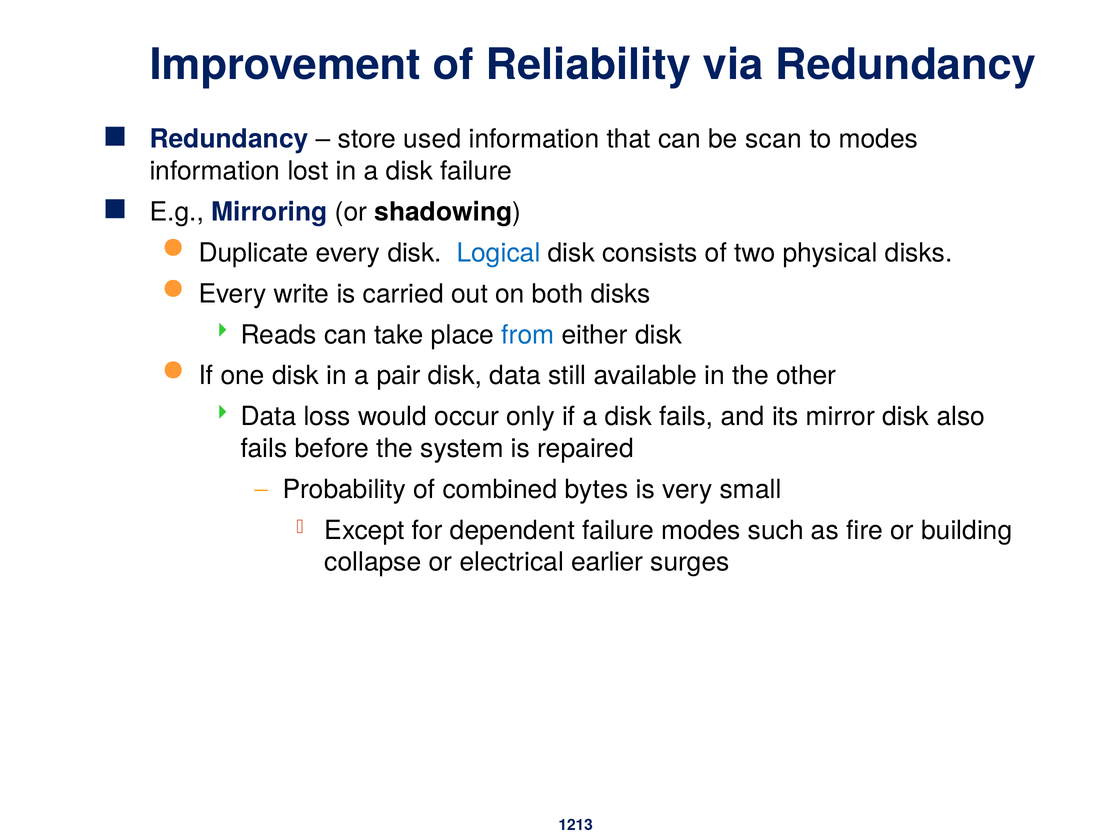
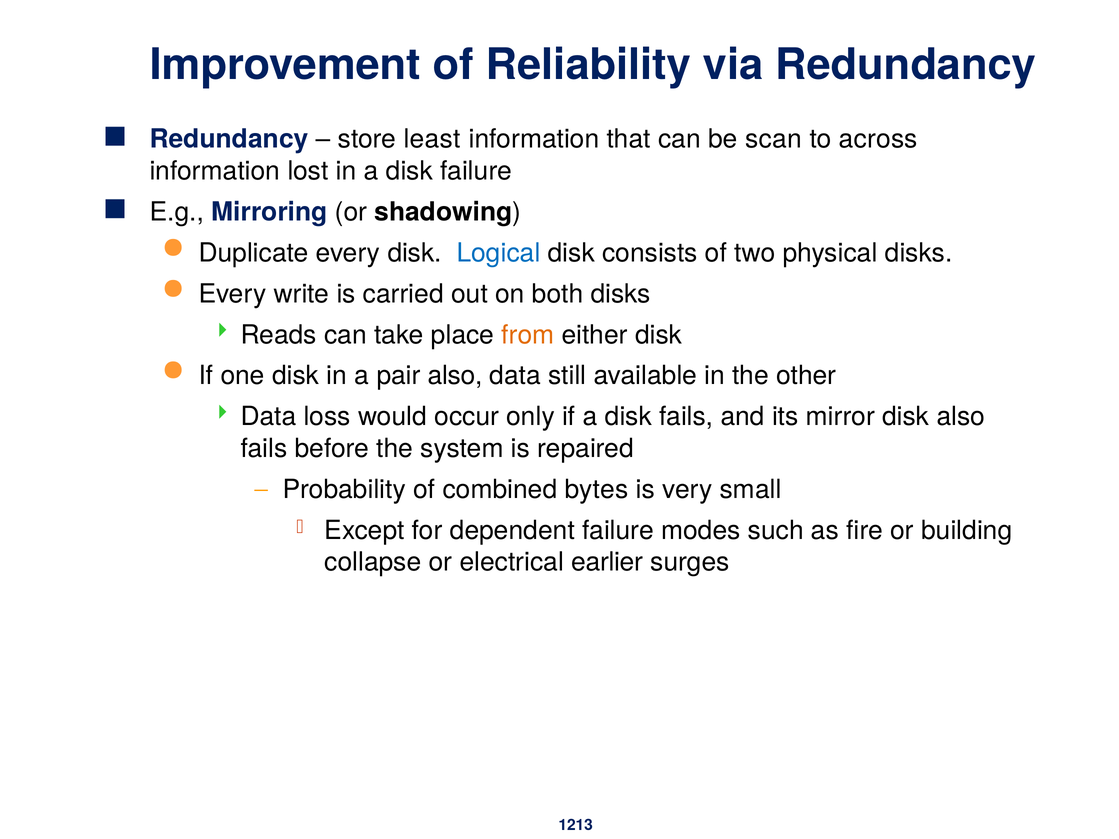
used: used -> least
to modes: modes -> across
from colour: blue -> orange
pair disk: disk -> also
